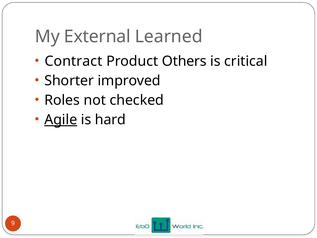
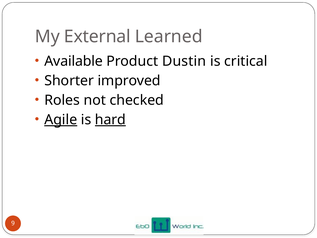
Contract: Contract -> Available
Others: Others -> Dustin
hard underline: none -> present
